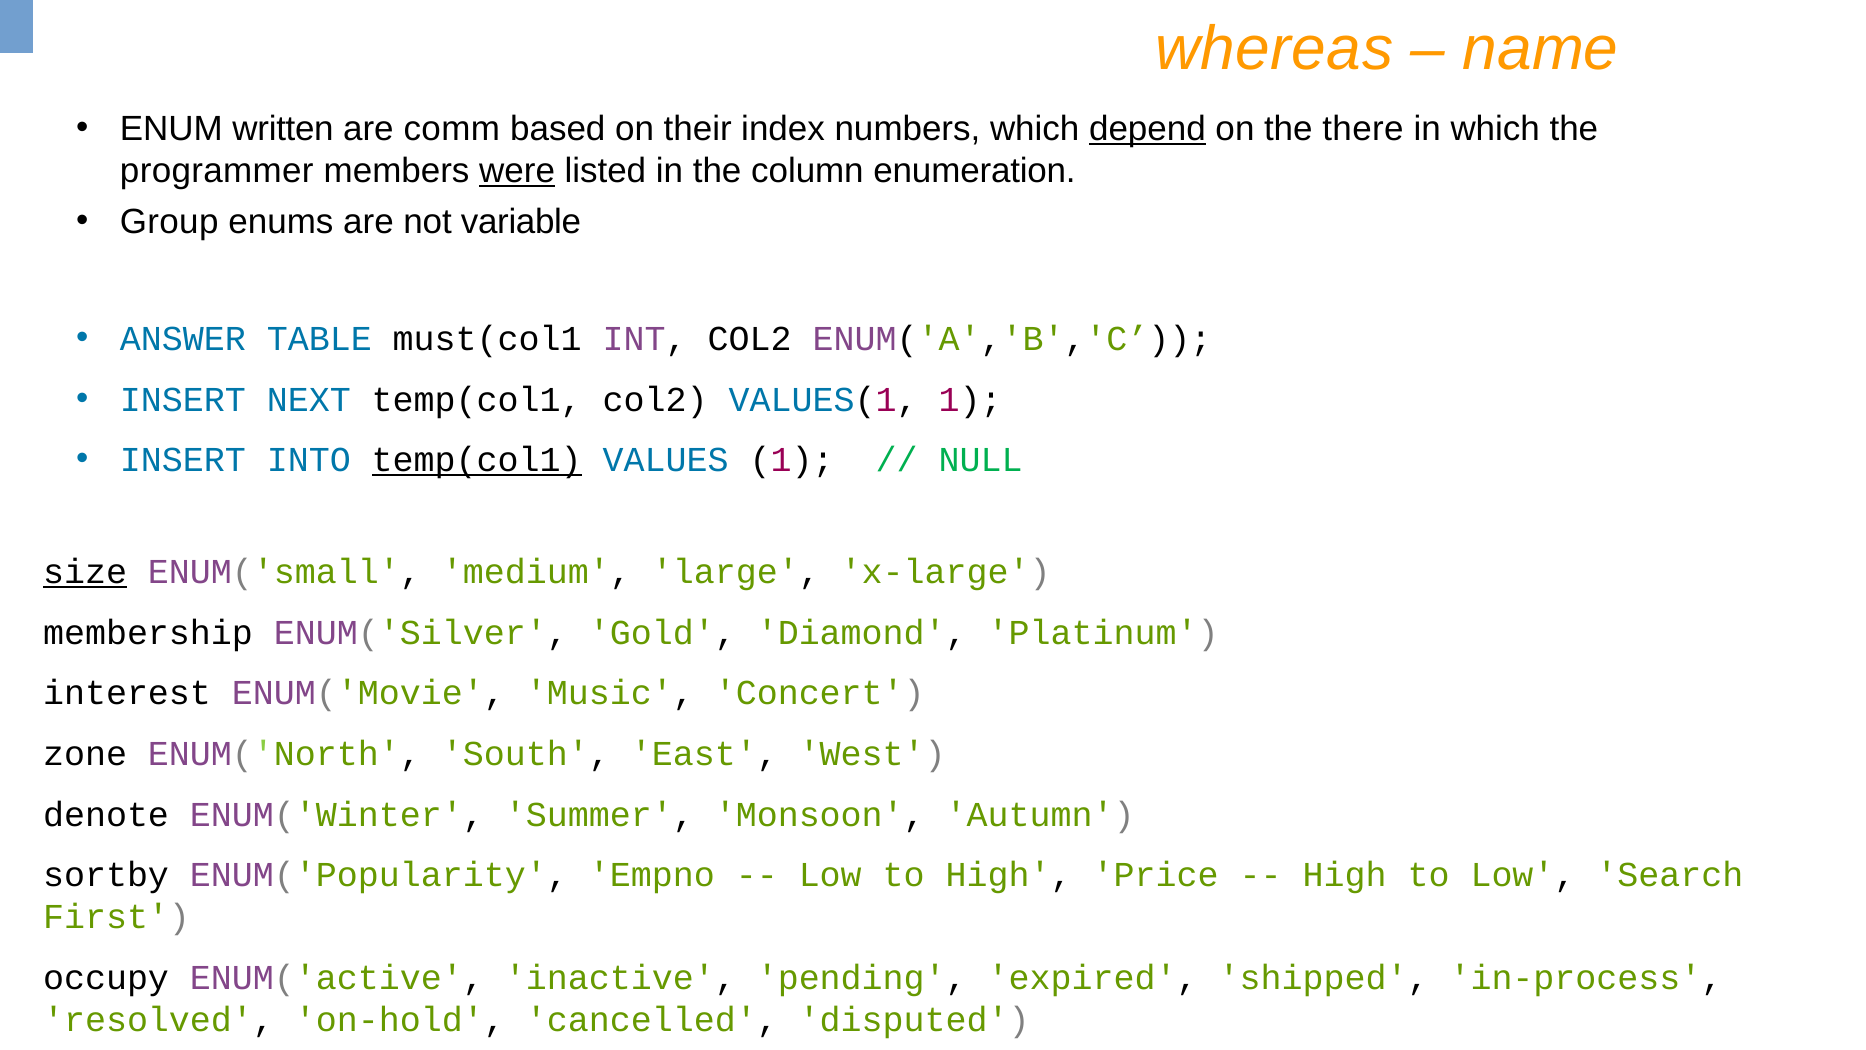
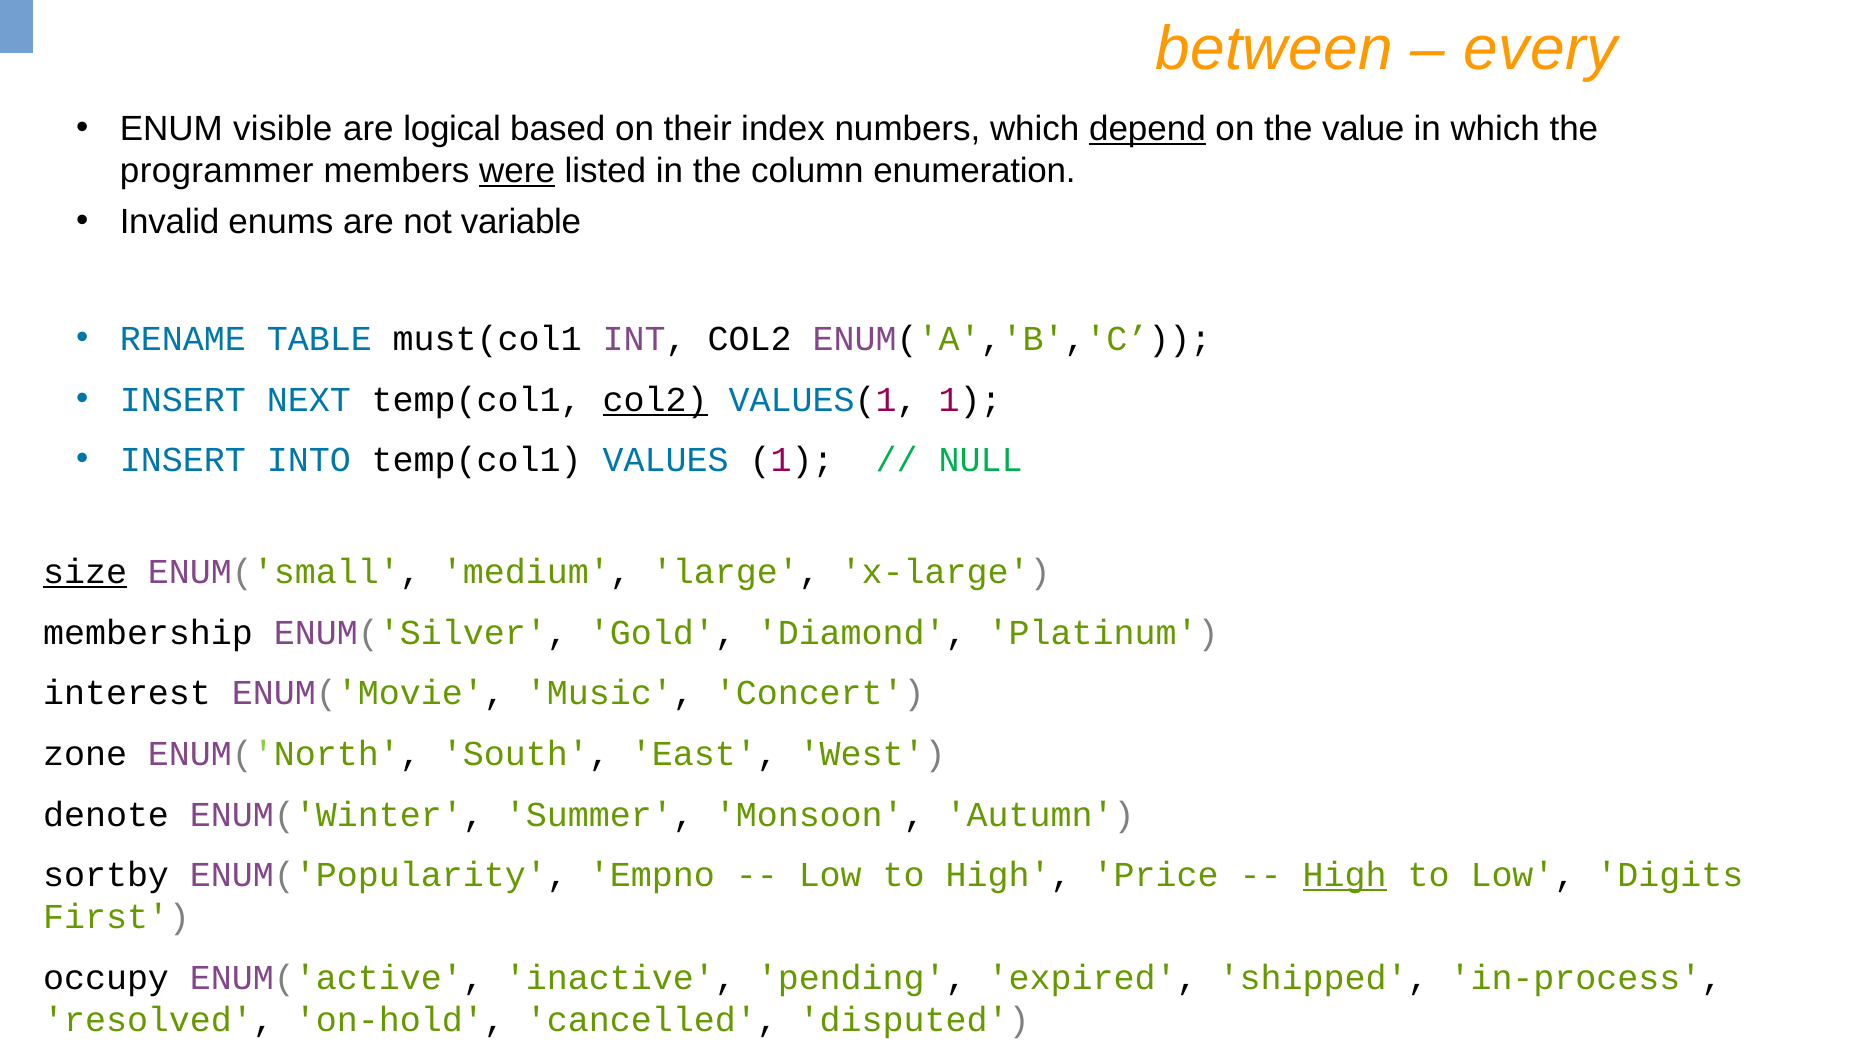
whereas: whereas -> between
name: name -> every
written: written -> visible
comm: comm -> logical
there: there -> value
Group: Group -> Invalid
ANSWER: ANSWER -> RENAME
col2 at (655, 399) underline: none -> present
temp(col1 at (477, 460) underline: present -> none
High at (1345, 875) underline: none -> present
Search: Search -> Digits
